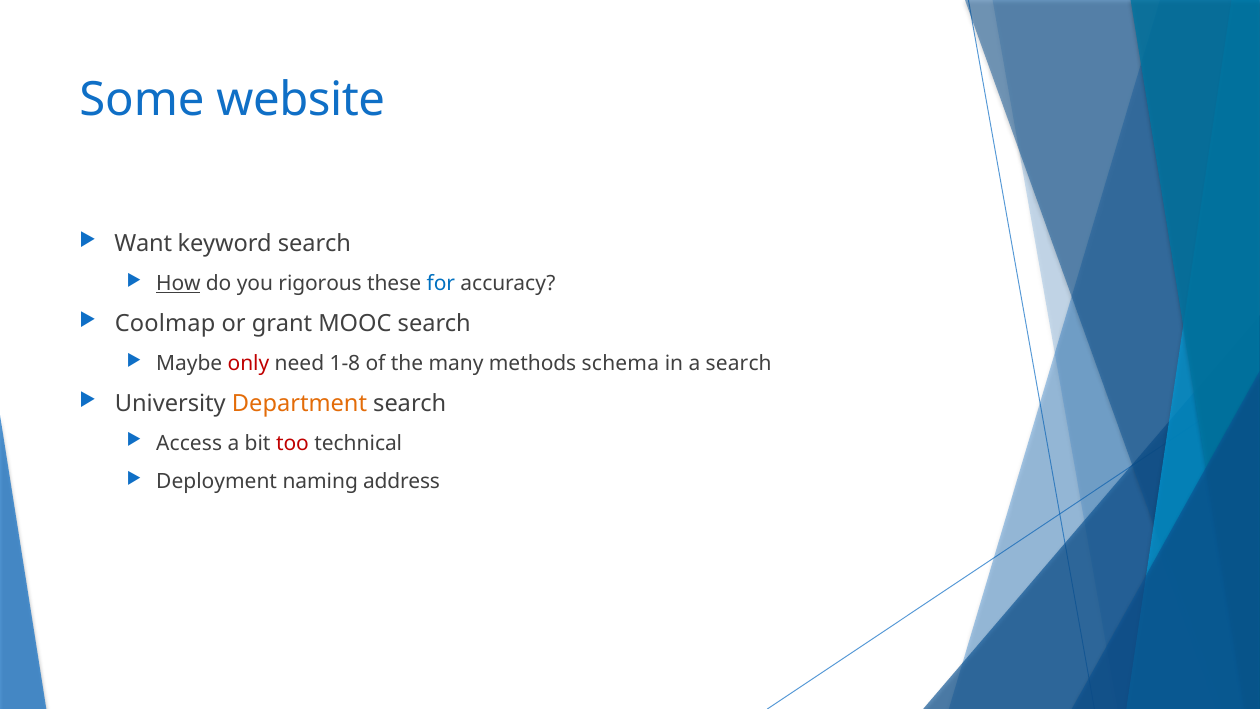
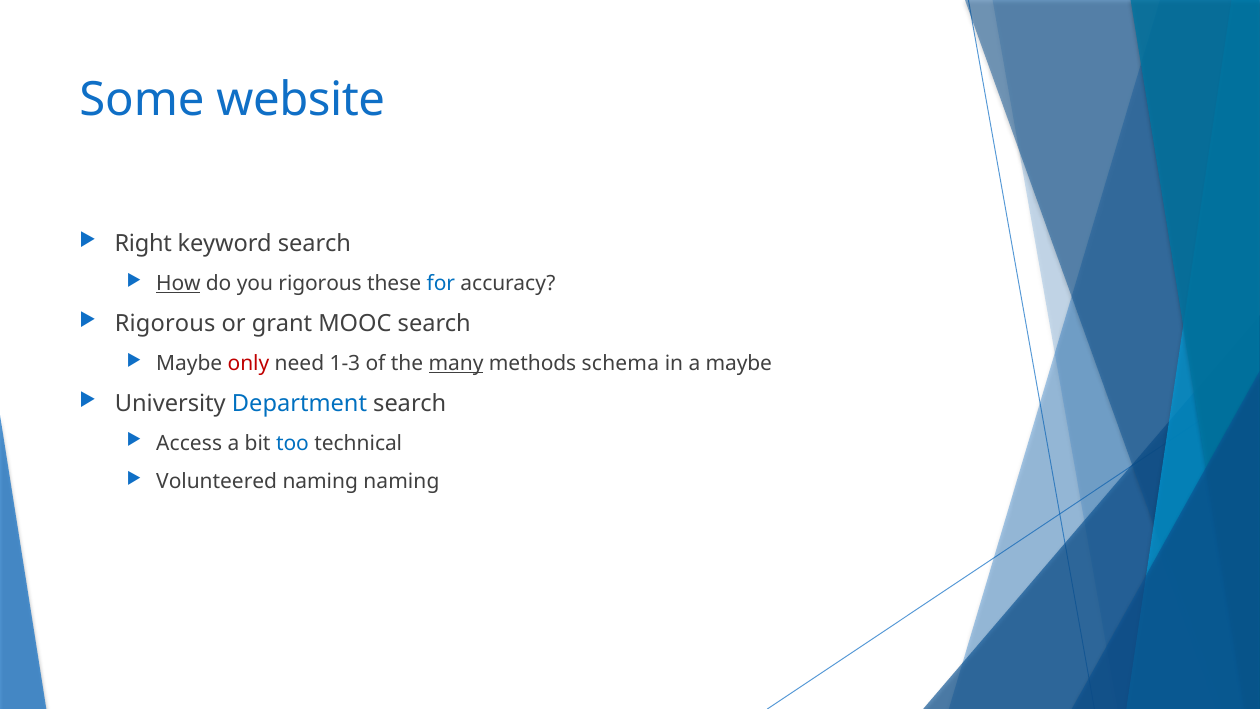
Want: Want -> Right
Coolmap at (165, 324): Coolmap -> Rigorous
1-8: 1-8 -> 1-3
many underline: none -> present
a search: search -> maybe
Department colour: orange -> blue
too colour: red -> blue
Deployment: Deployment -> Volunteered
naming address: address -> naming
